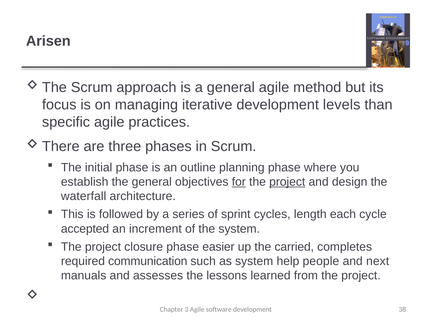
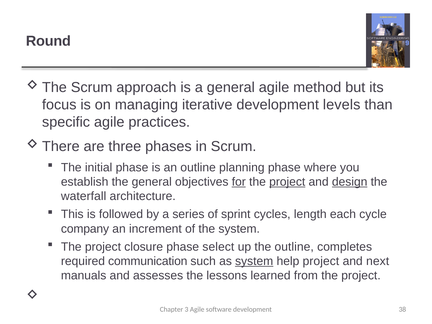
Arisen: Arisen -> Round
design underline: none -> present
accepted: accepted -> company
easier: easier -> select
the carried: carried -> outline
system at (254, 261) underline: none -> present
help people: people -> project
